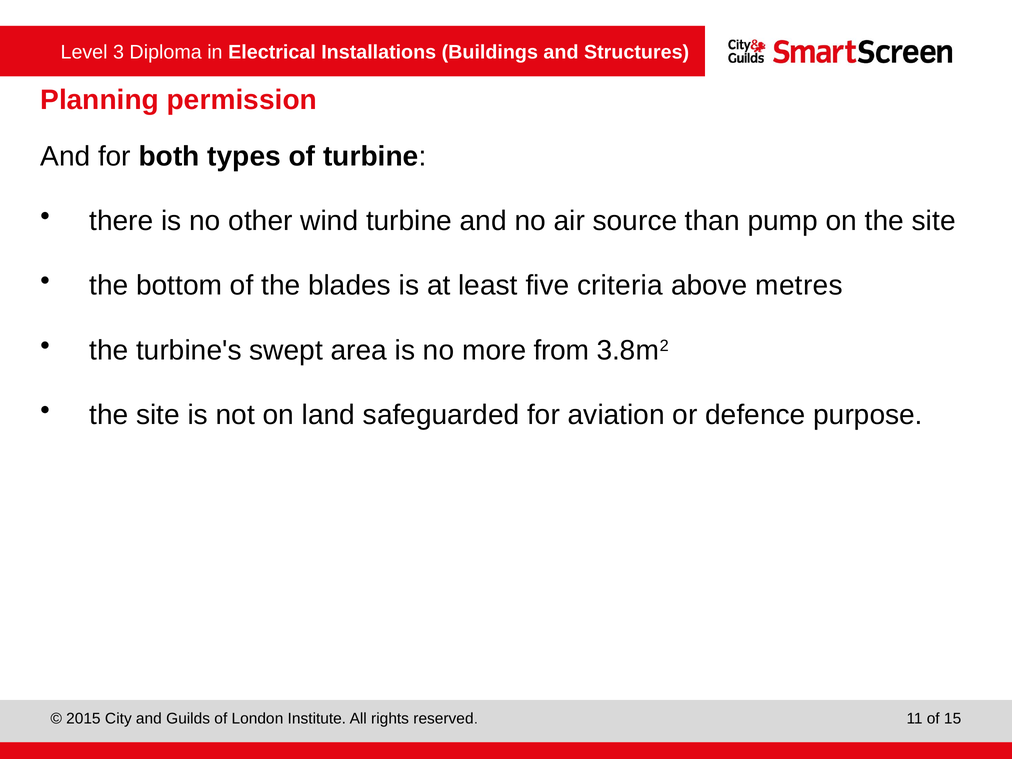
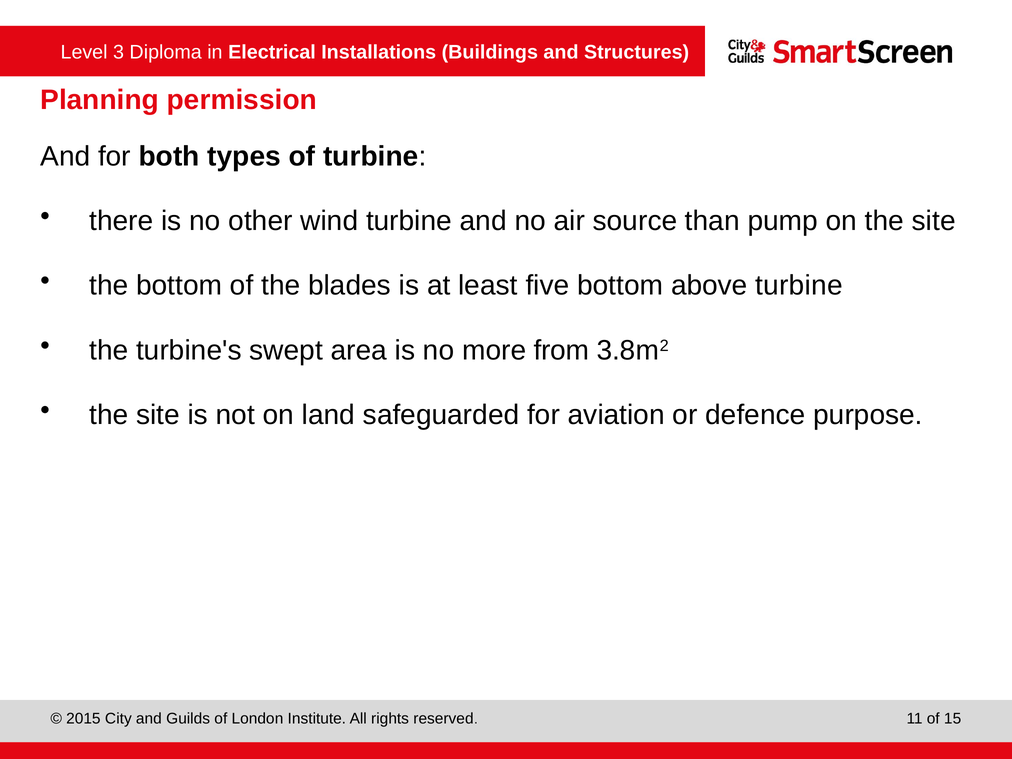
five criteria: criteria -> bottom
above metres: metres -> turbine
